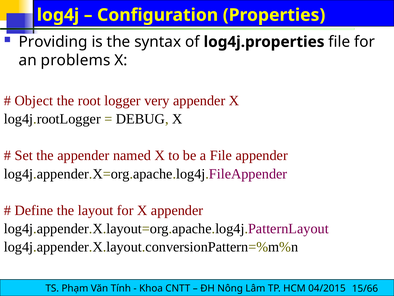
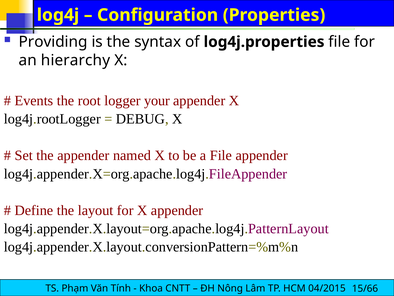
problems: problems -> hierarchy
Object: Object -> Events
very: very -> your
